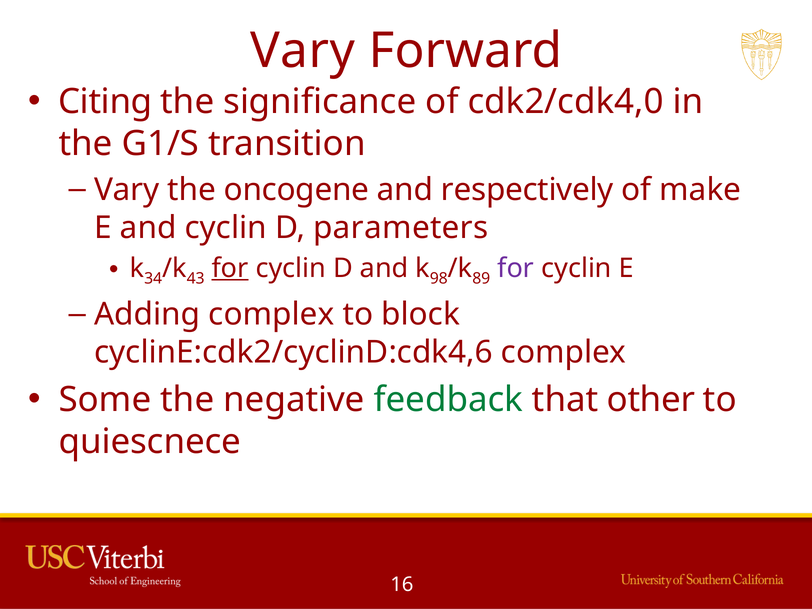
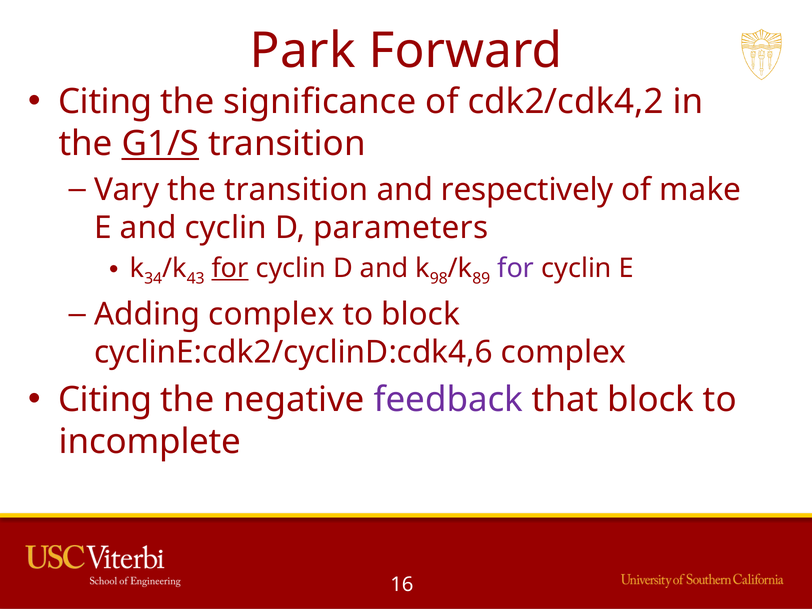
Vary at (303, 51): Vary -> Park
cdk2/cdk4,0: cdk2/cdk4,0 -> cdk2/cdk4,2
G1/S underline: none -> present
the oncogene: oncogene -> transition
Some at (105, 400): Some -> Citing
feedback colour: green -> purple
that other: other -> block
quiescnece: quiescnece -> incomplete
